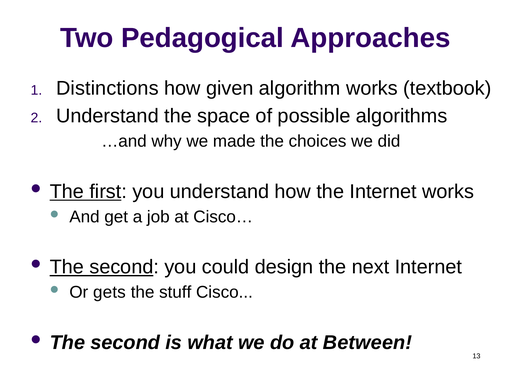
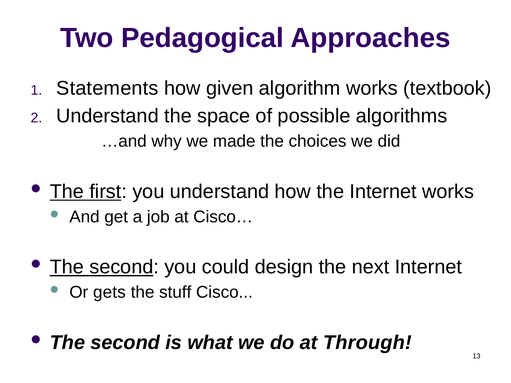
Distinctions: Distinctions -> Statements
Between: Between -> Through
